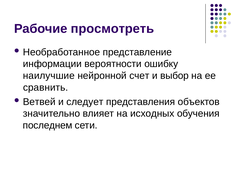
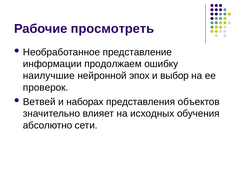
вероятности: вероятности -> продолжаем
счет: счет -> эпох
сравнить: сравнить -> проверок
следует: следует -> наборах
последнем: последнем -> абсолютно
